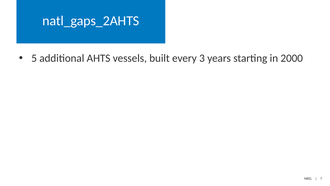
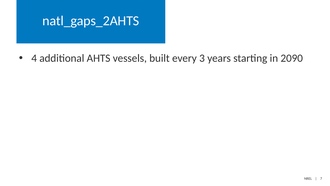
5: 5 -> 4
2000: 2000 -> 2090
